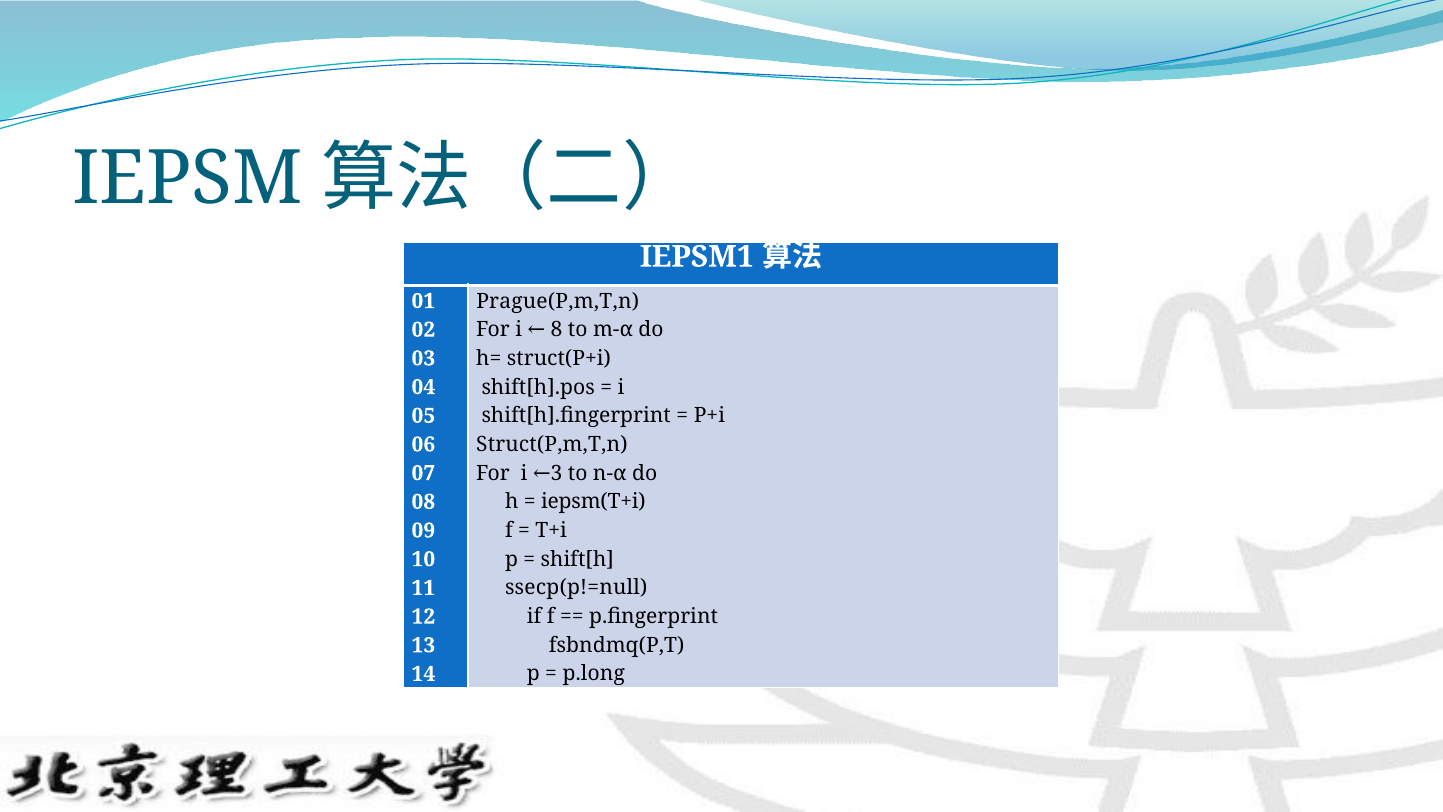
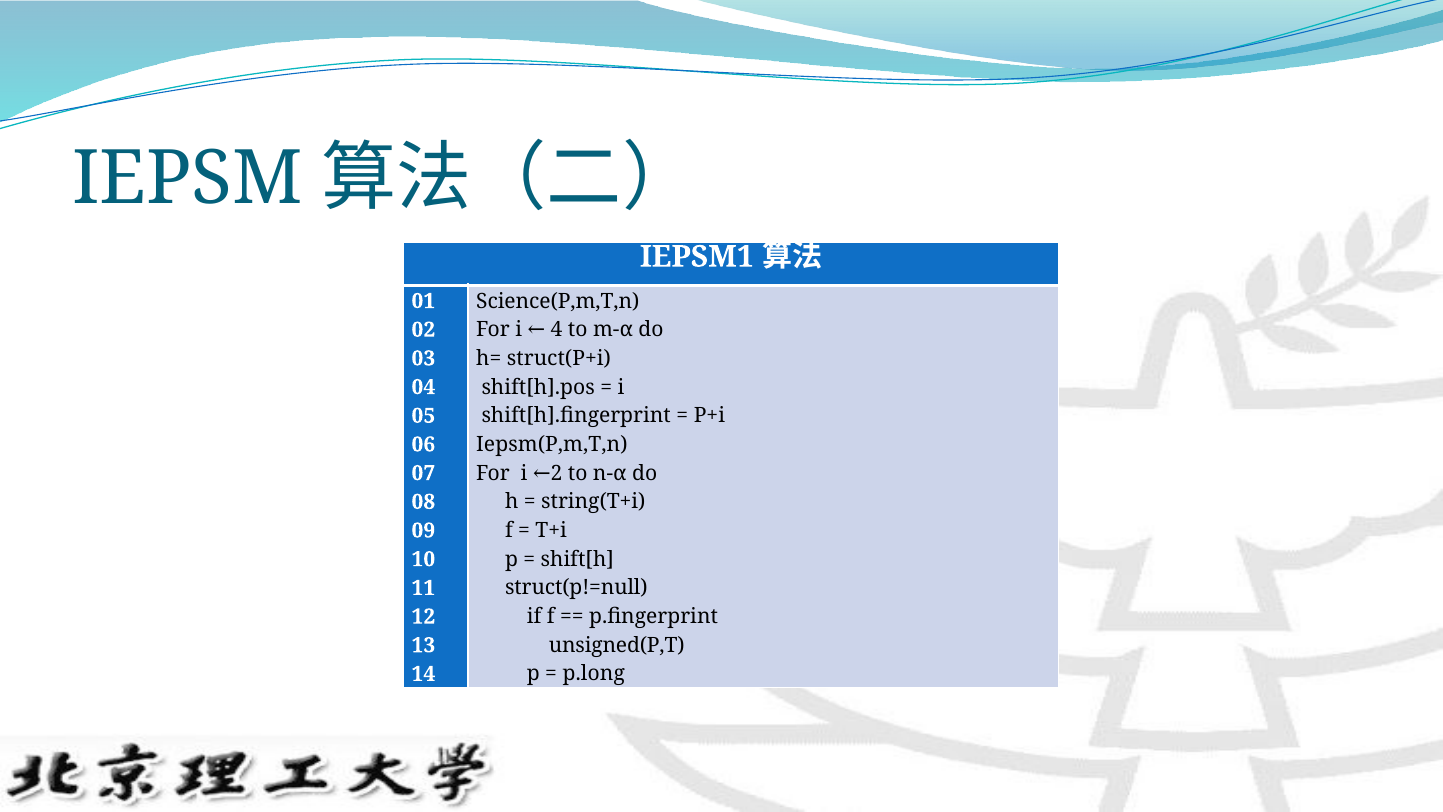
Prague(P,m,T,n: Prague(P,m,T,n -> Science(P,m,T,n
8: 8 -> 4
Struct(P,m,T,n: Struct(P,m,T,n -> Iepsm(P,m,T,n
3: 3 -> 2
iepsm(T+i: iepsm(T+i -> string(T+i
ssecp(p!=null: ssecp(p!=null -> struct(p!=null
fsbndmq(P,T: fsbndmq(P,T -> unsigned(P,T
